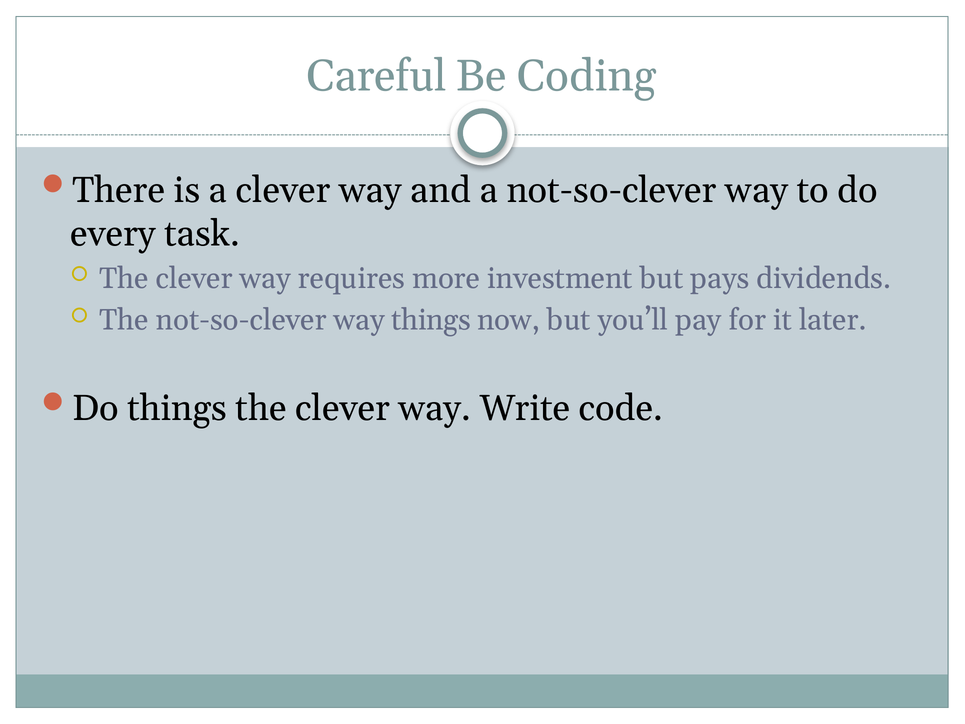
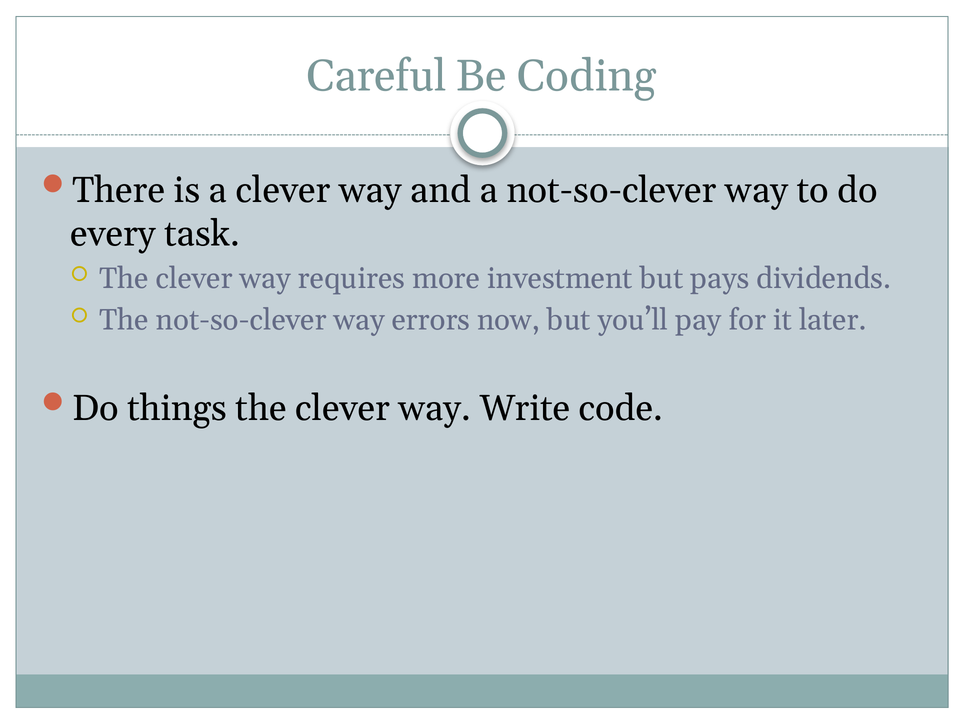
way things: things -> errors
